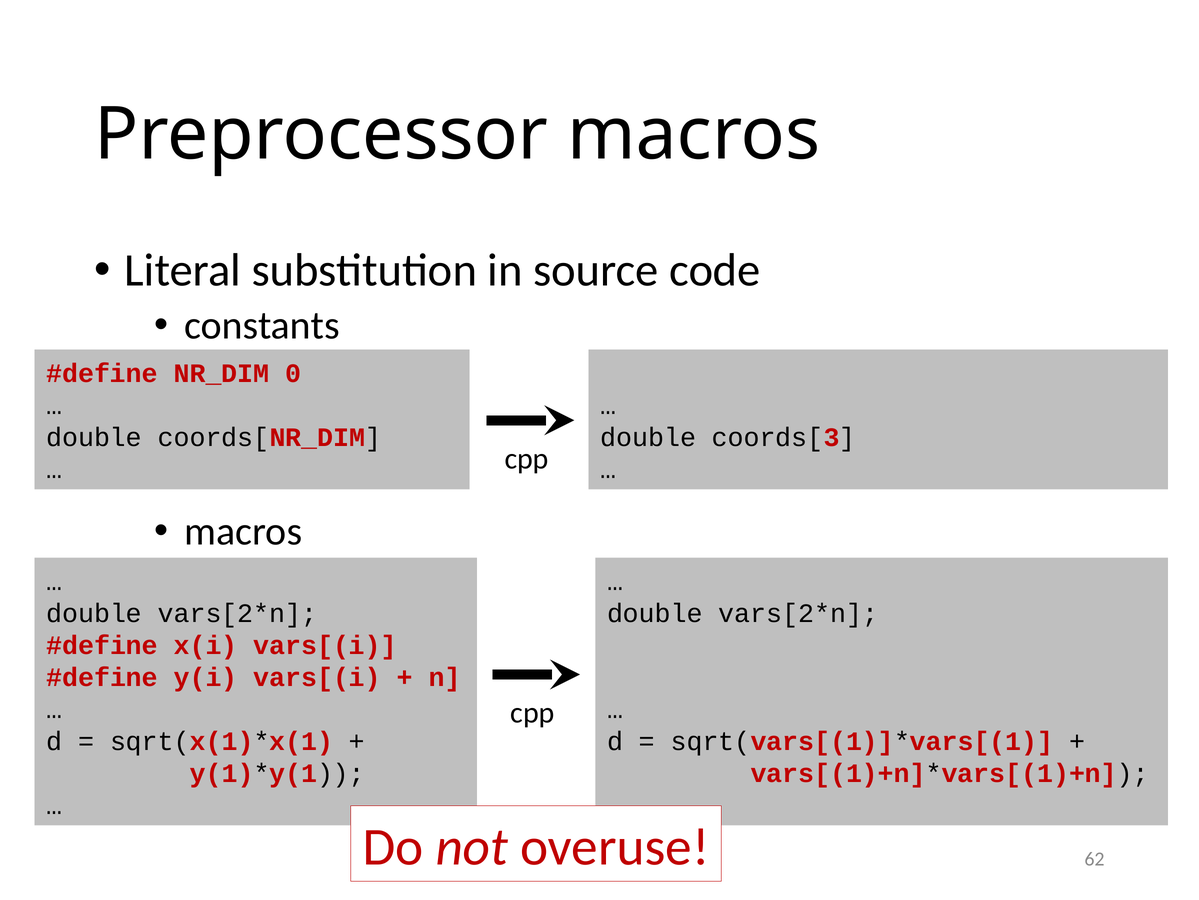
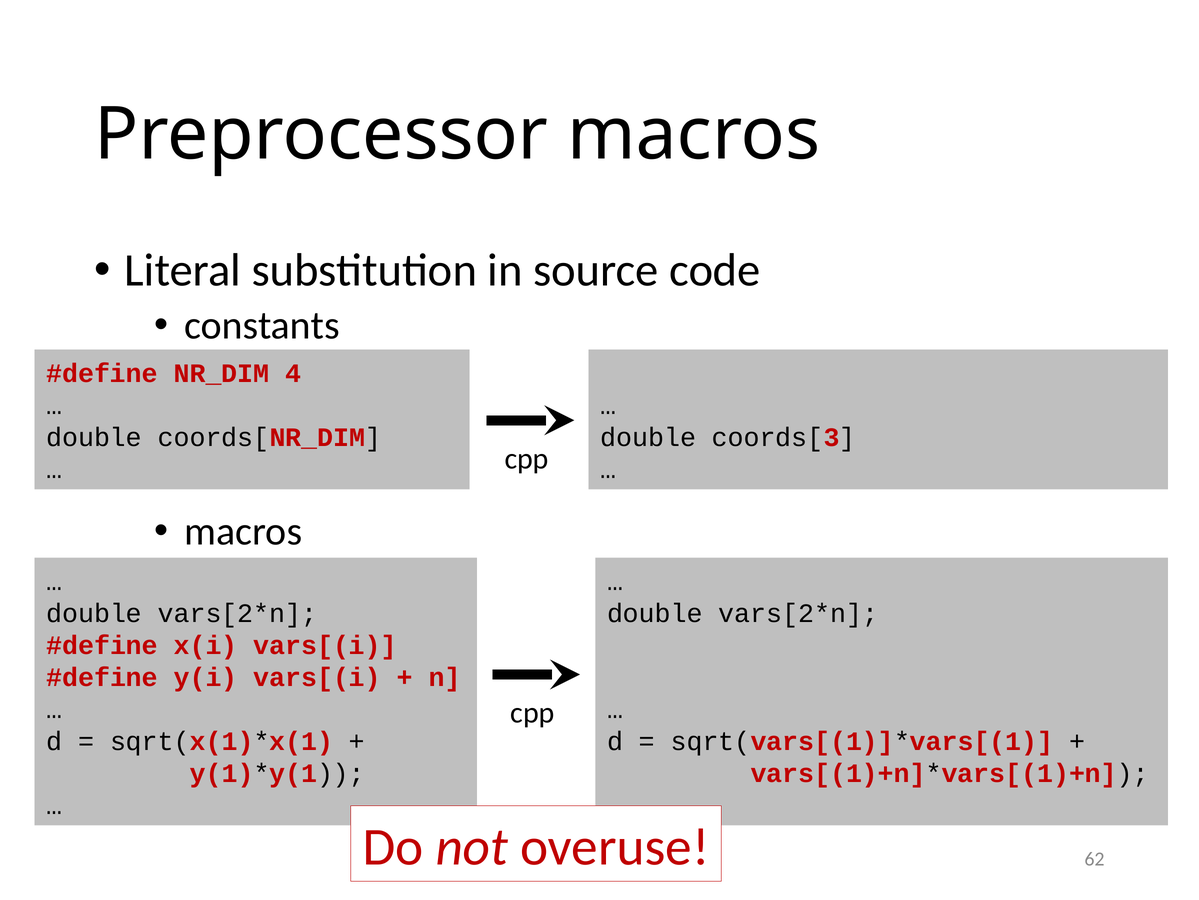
0: 0 -> 4
